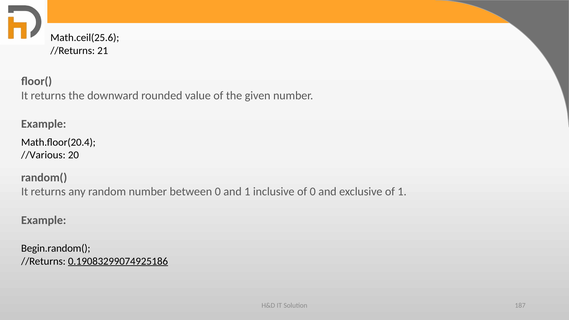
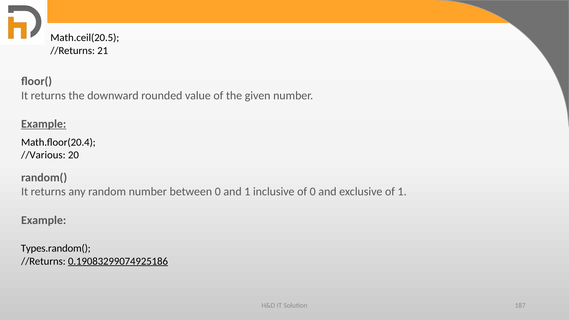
Math.ceil(25.6: Math.ceil(25.6 -> Math.ceil(20.5
Example at (44, 124) underline: none -> present
Begin.random(: Begin.random( -> Types.random(
